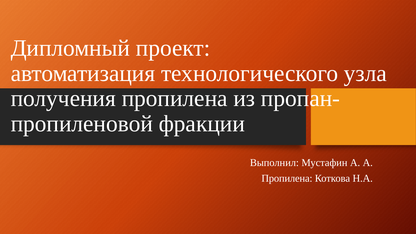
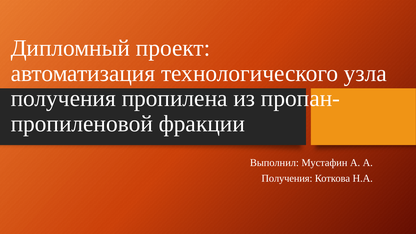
Пропилена at (287, 178): Пропилена -> Получения
